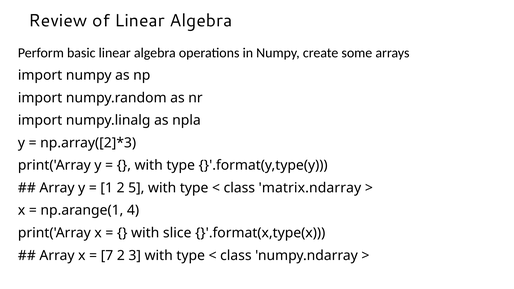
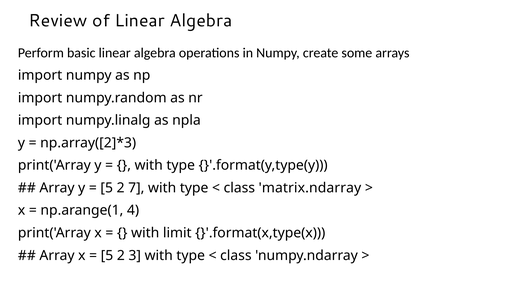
1 at (107, 188): 1 -> 5
5: 5 -> 7
slice: slice -> limit
7 at (107, 256): 7 -> 5
